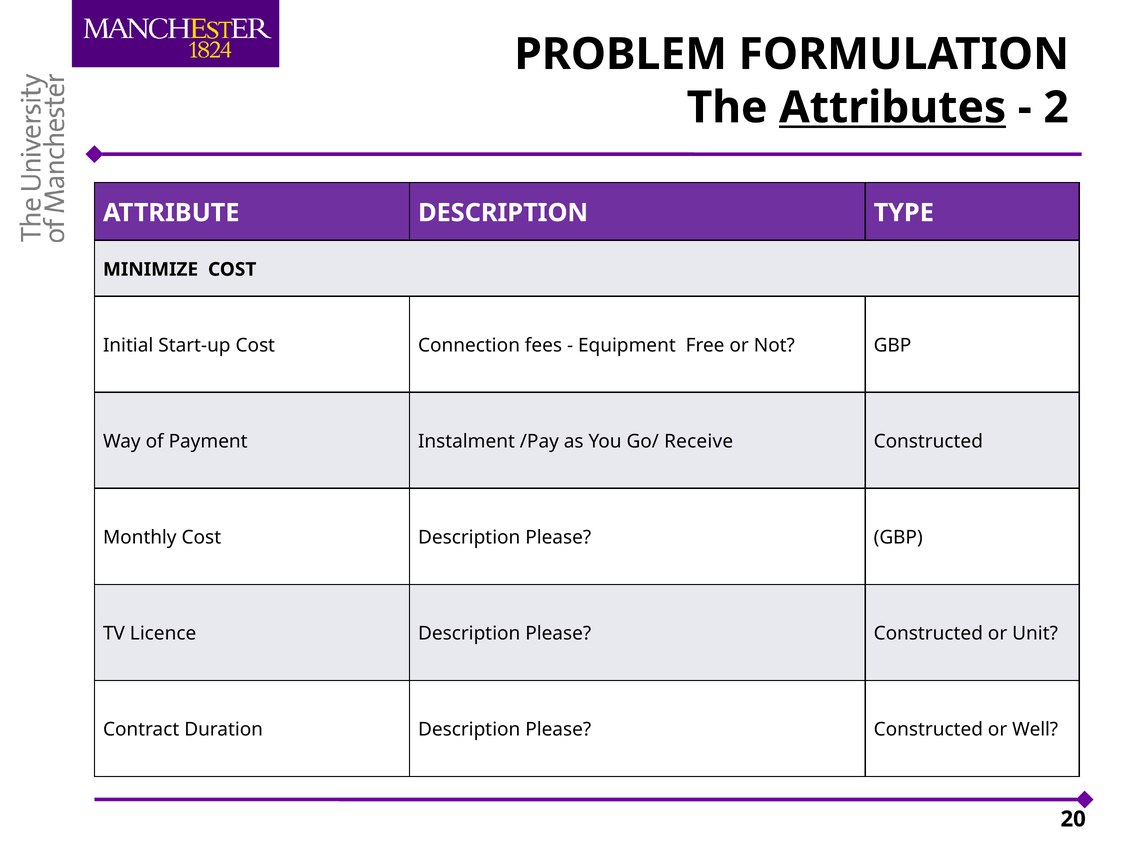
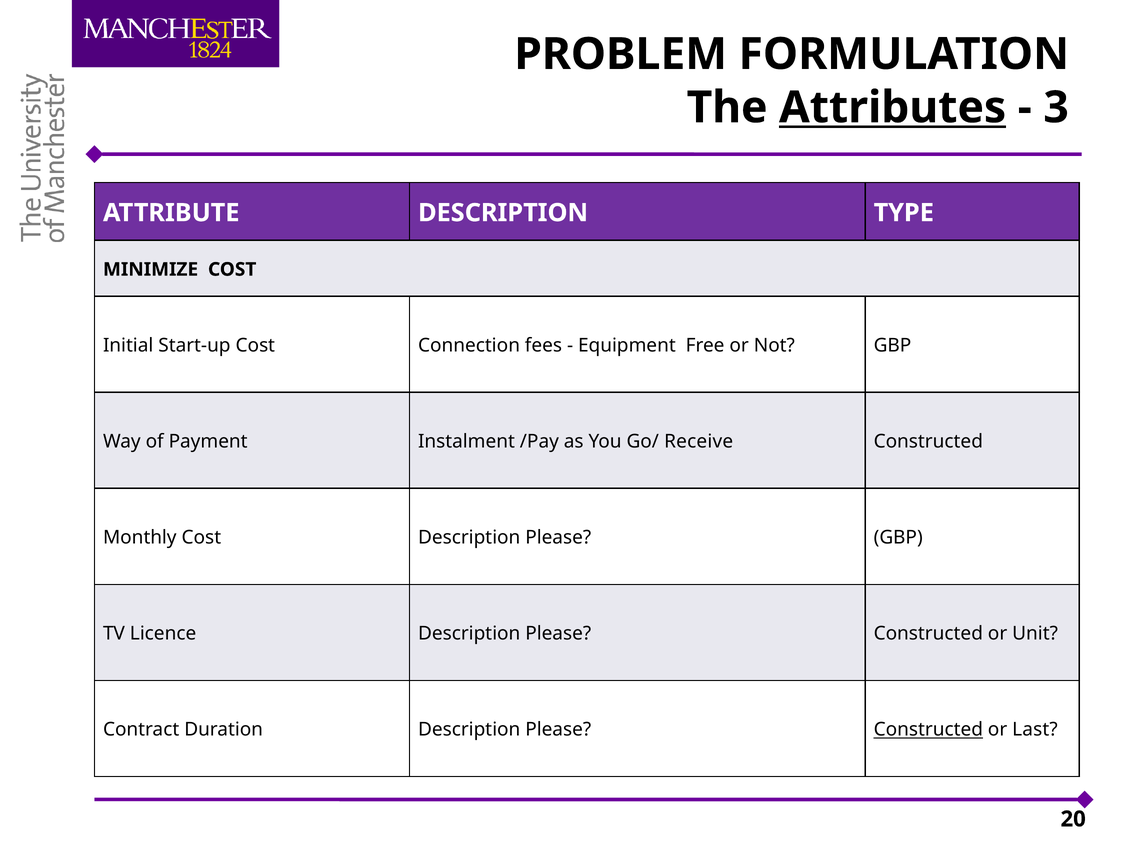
2: 2 -> 3
Constructed at (928, 730) underline: none -> present
Well: Well -> Last
